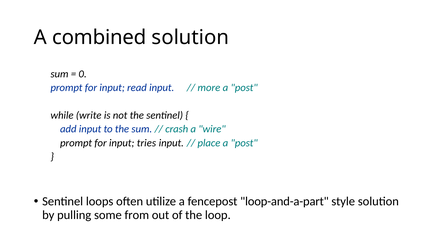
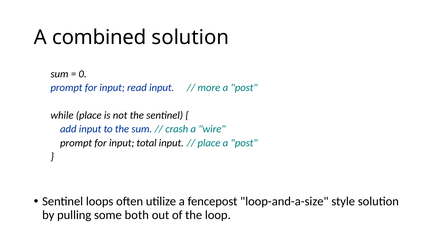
while write: write -> place
tries: tries -> total
loop-and-a-part: loop-and-a-part -> loop-and-a-size
from: from -> both
